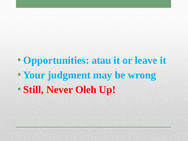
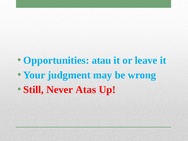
Oleh: Oleh -> Atas
